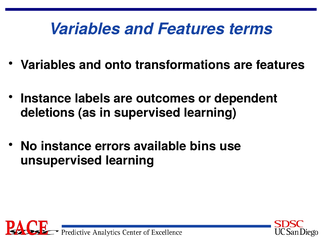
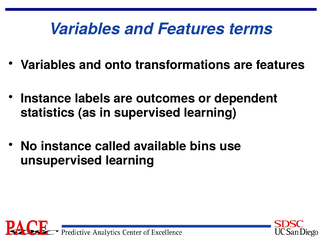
deletions: deletions -> statistics
errors: errors -> called
